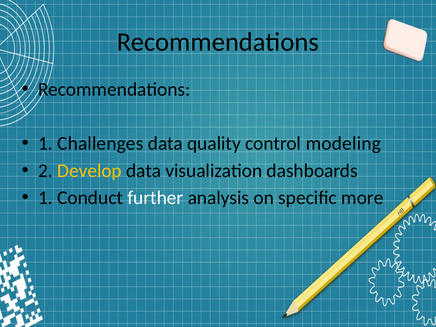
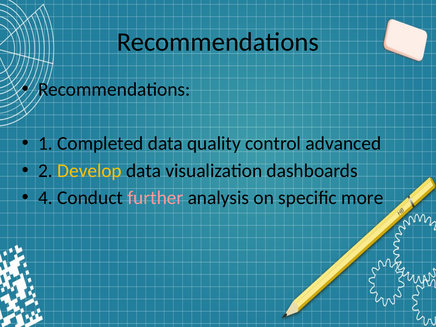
Challenges: Challenges -> Completed
modeling: modeling -> advanced
1 at (46, 198): 1 -> 4
further colour: white -> pink
